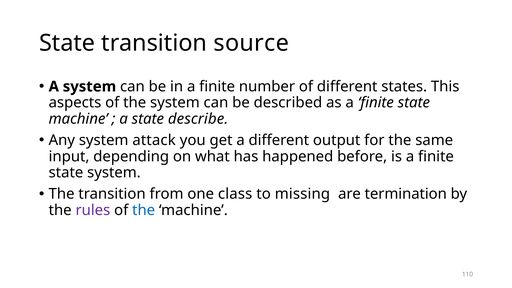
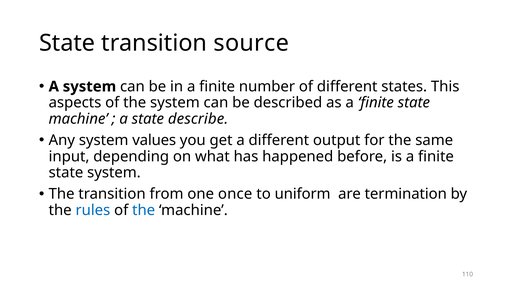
attack: attack -> values
class: class -> once
missing: missing -> uniform
rules colour: purple -> blue
